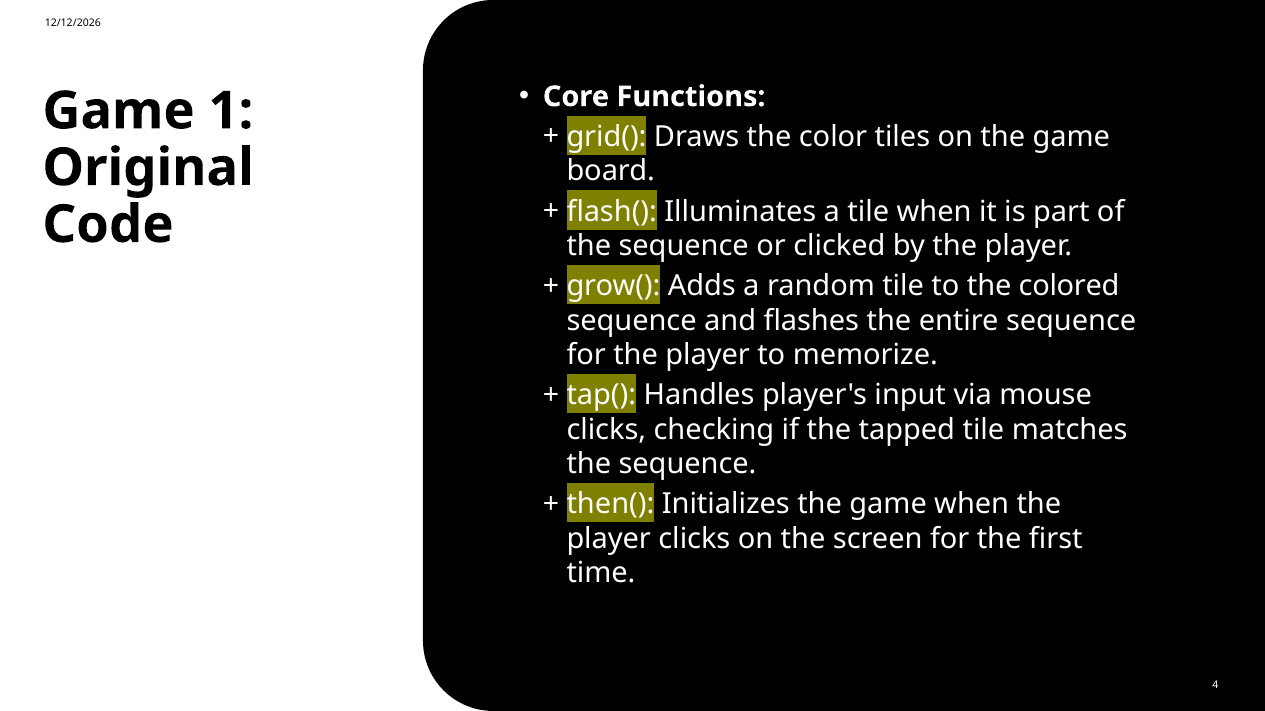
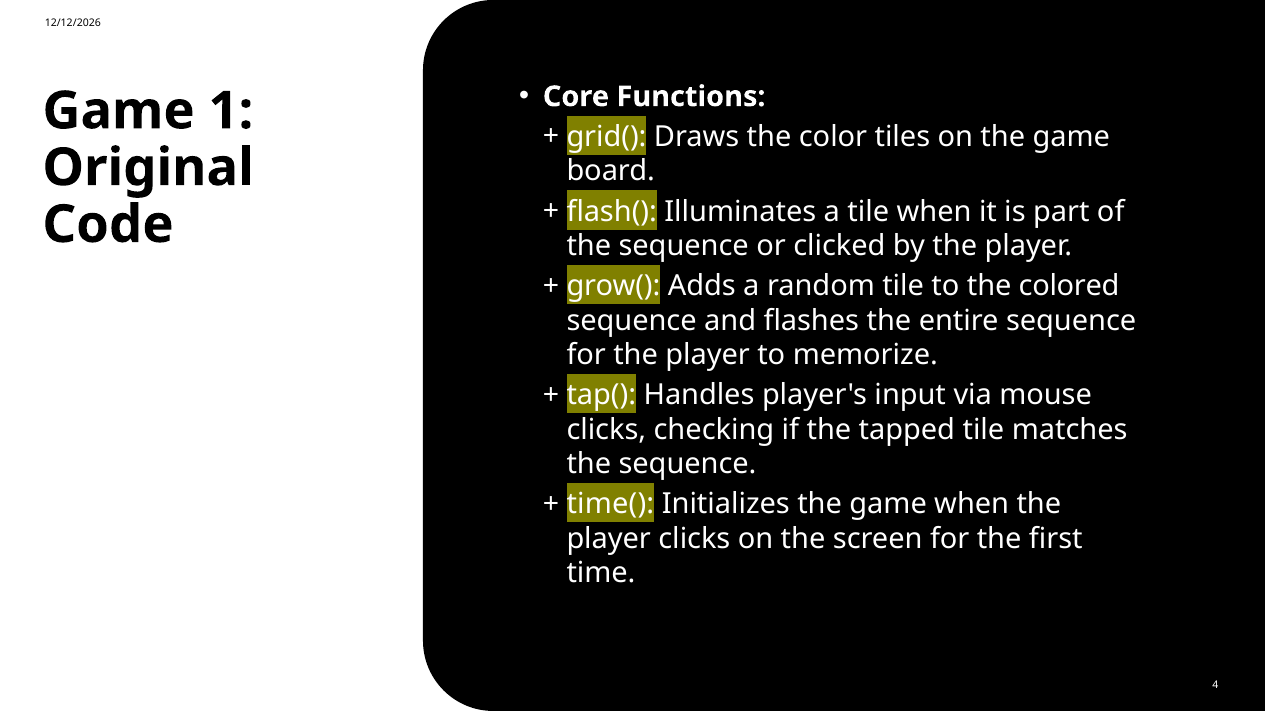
then(: then( -> time(
